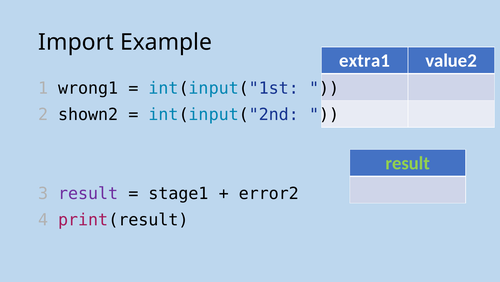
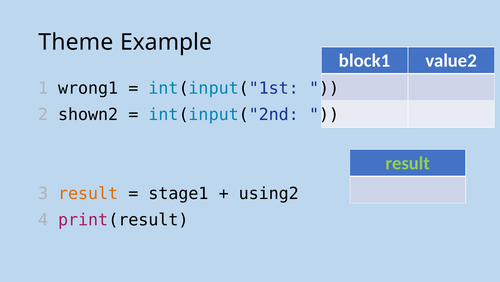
Import: Import -> Theme
extra1: extra1 -> block1
result at (88, 193) colour: purple -> orange
error2: error2 -> using2
